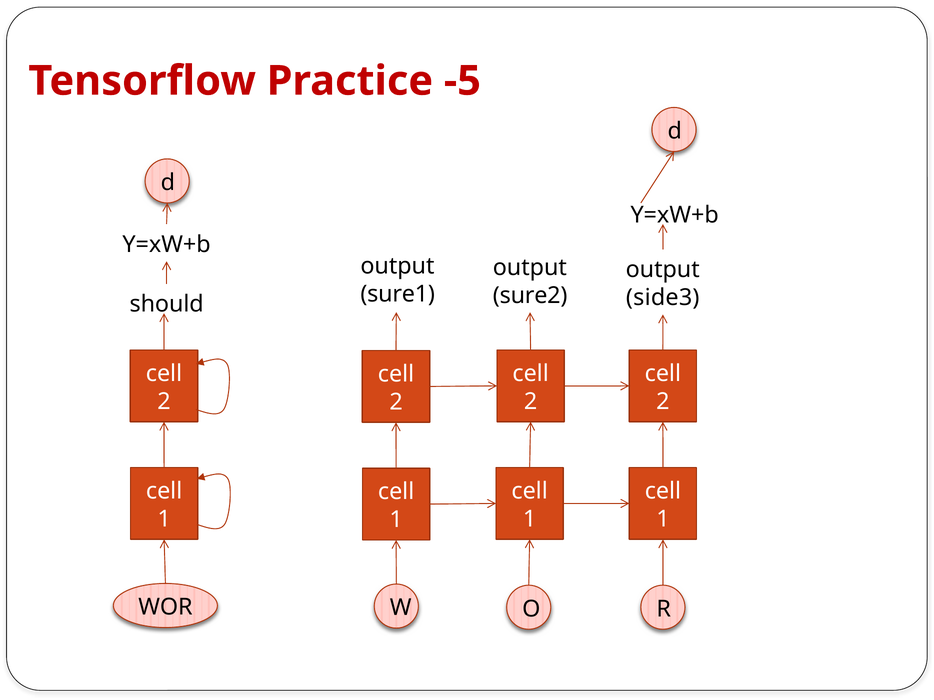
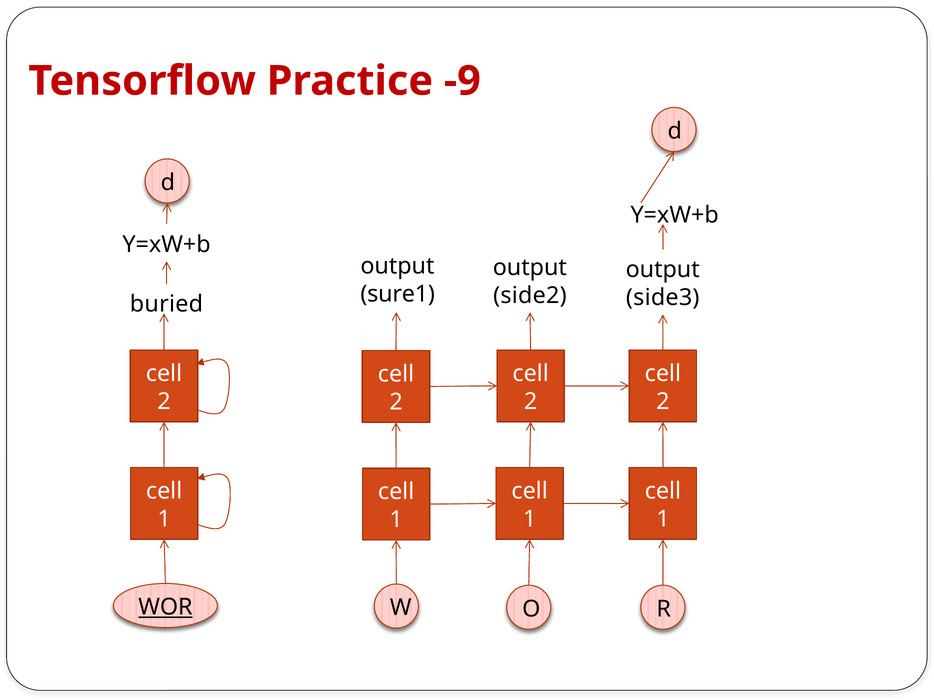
-5: -5 -> -9
sure2: sure2 -> side2
should: should -> buried
WOR underline: none -> present
